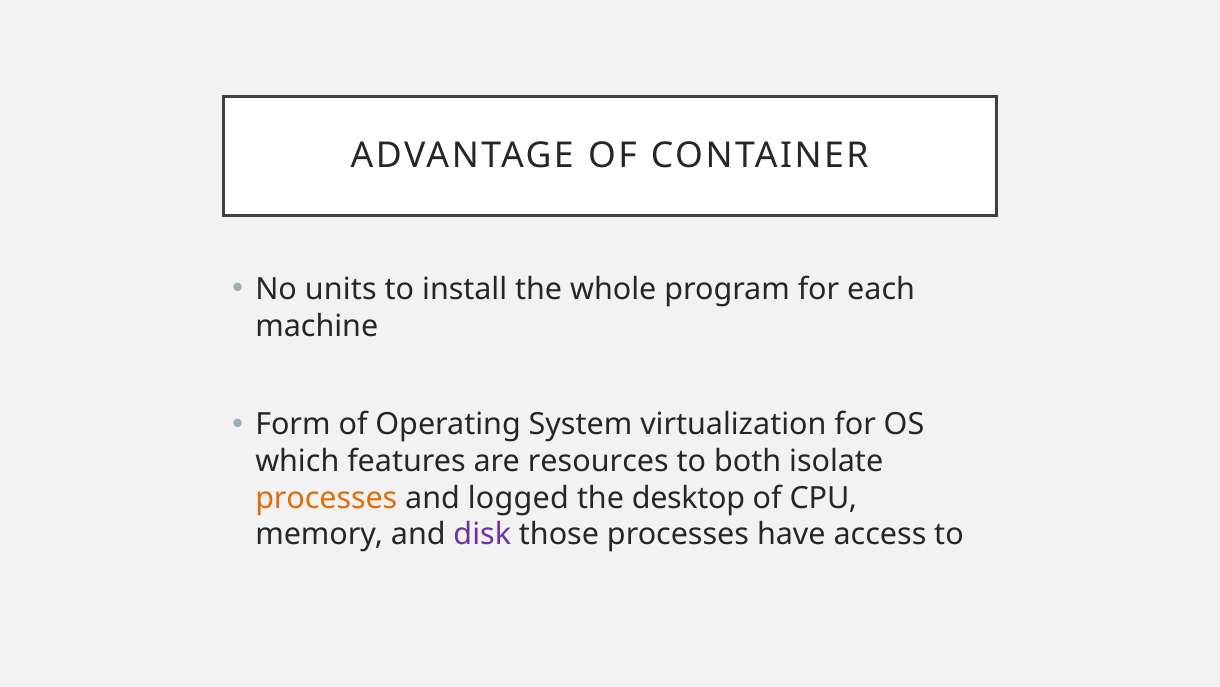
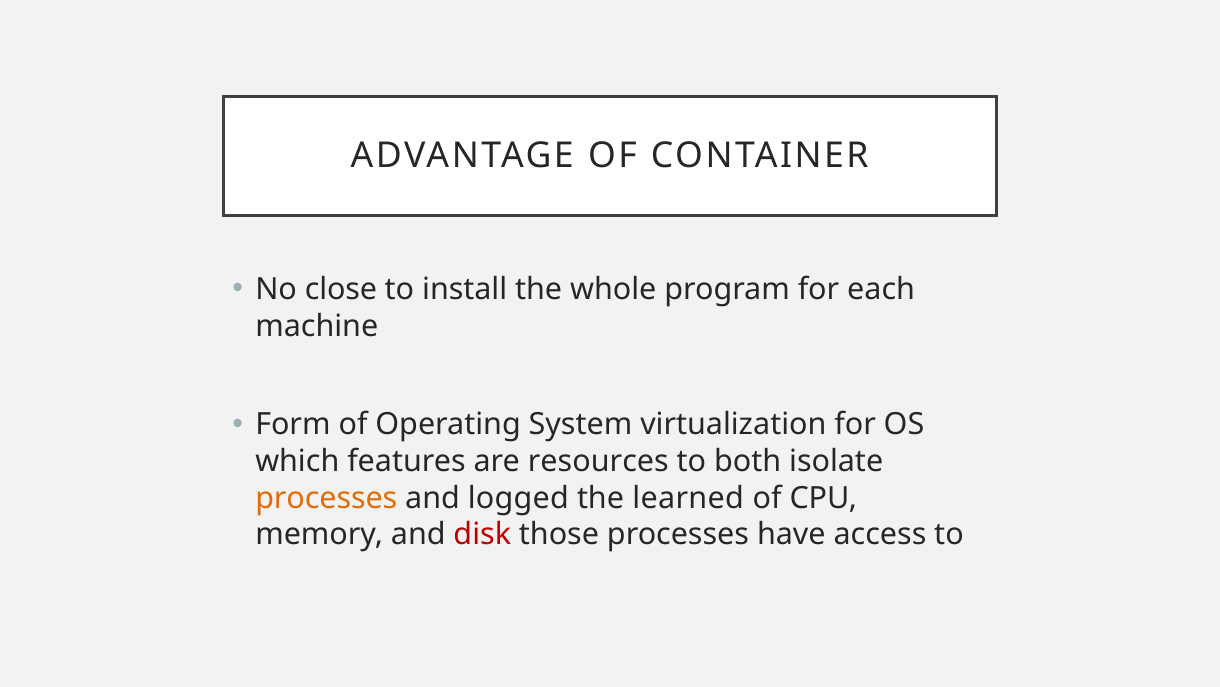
units: units -> close
desktop: desktop -> learned
disk colour: purple -> red
